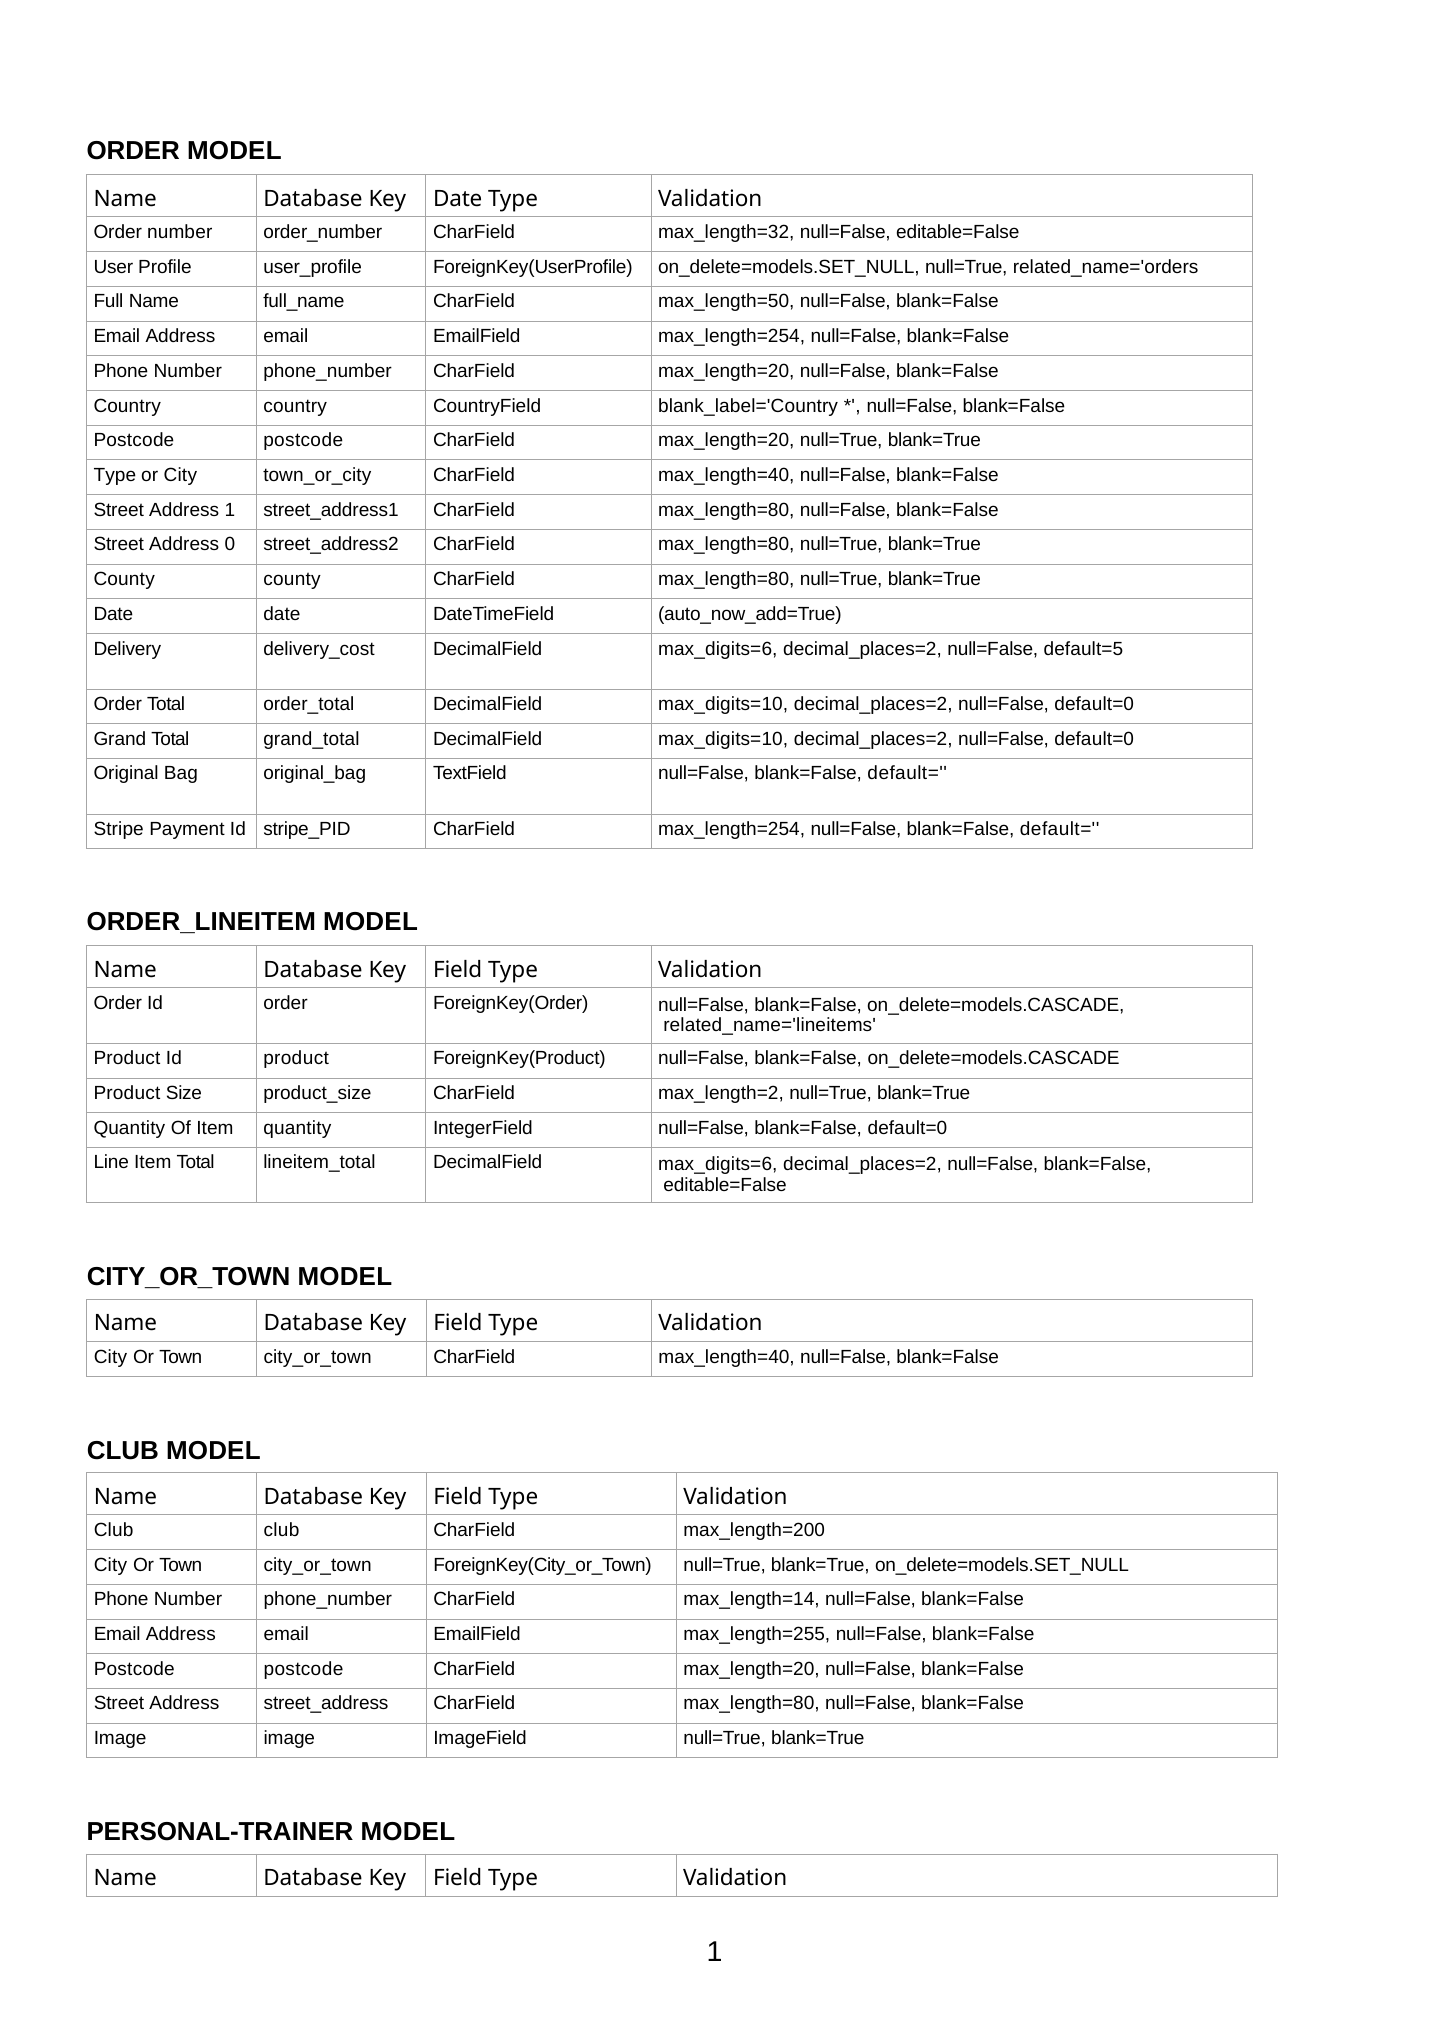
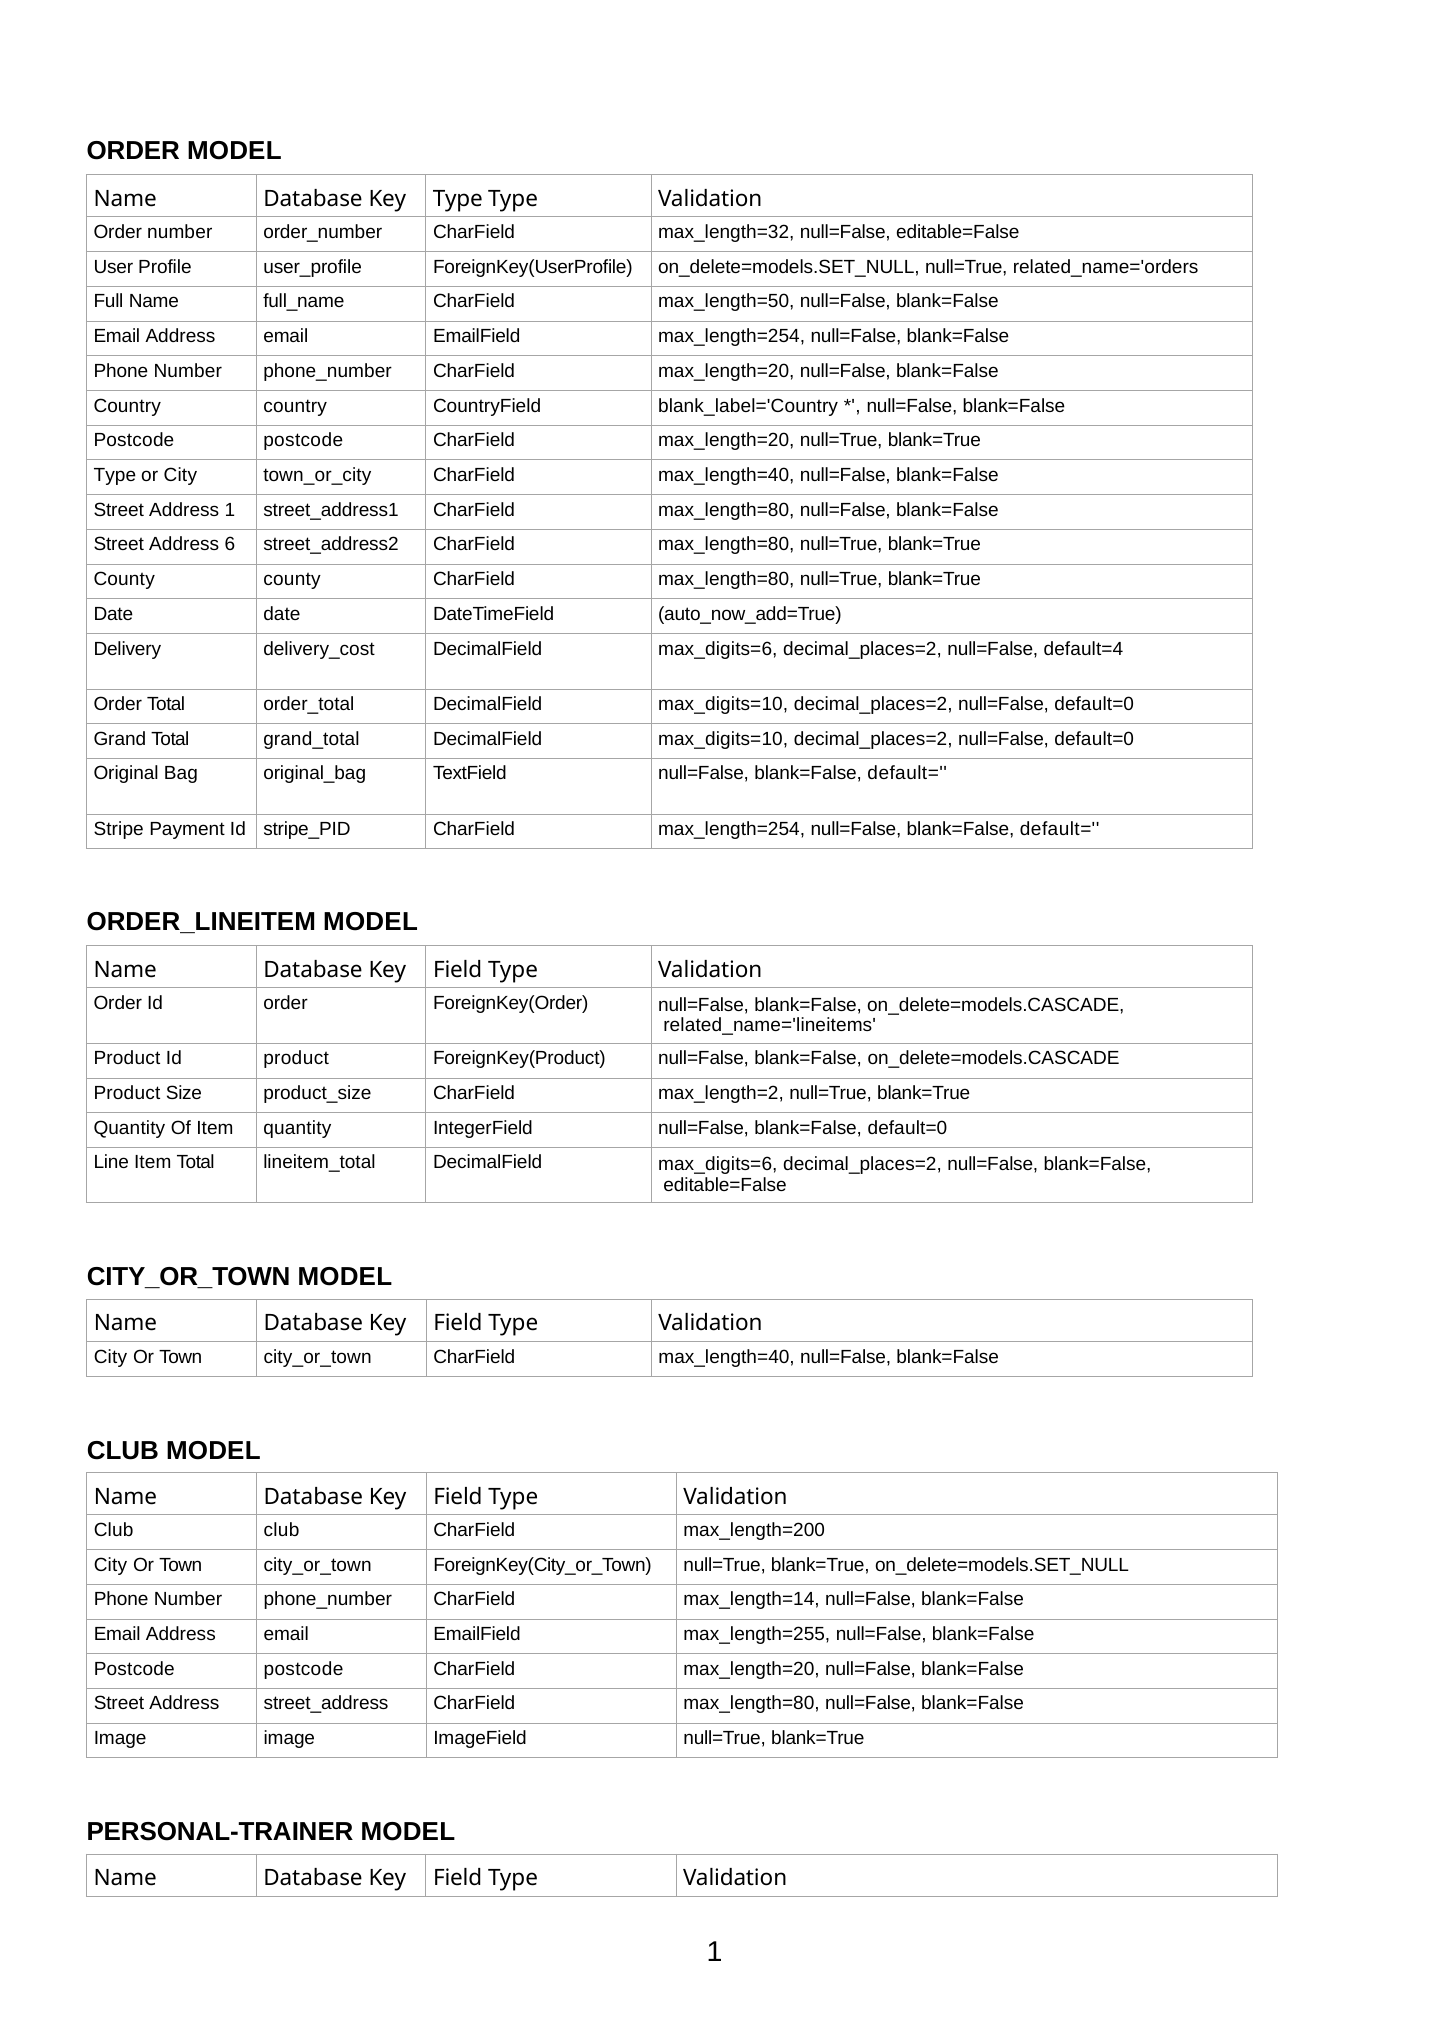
Key Date: Date -> Type
0: 0 -> 6
default=5: default=5 -> default=4
